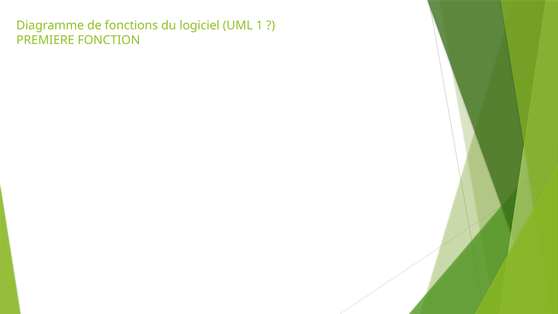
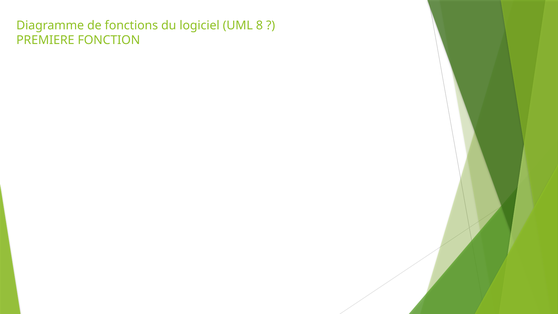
1: 1 -> 8
